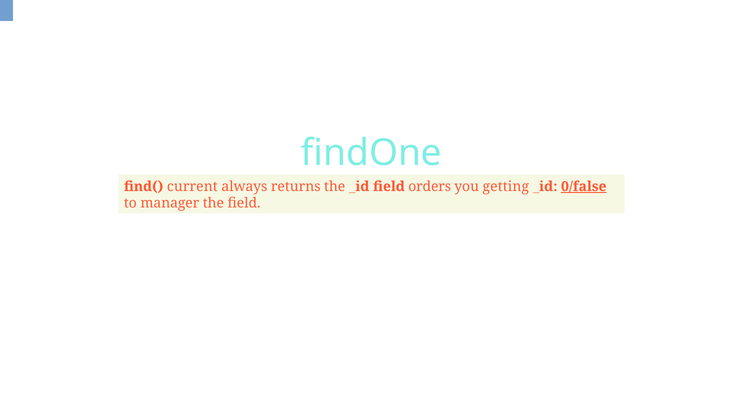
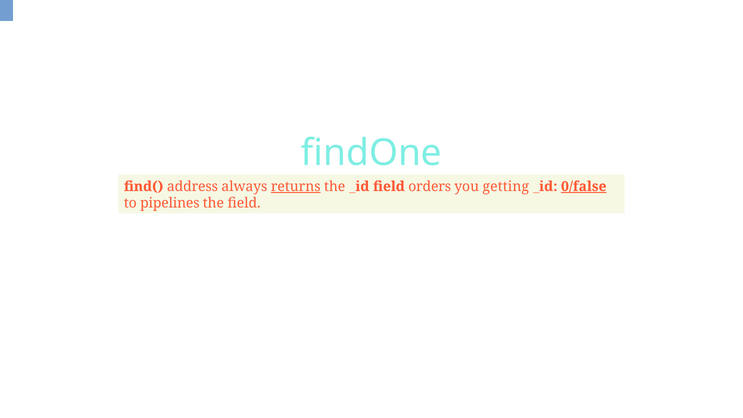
current: current -> address
returns underline: none -> present
manager: manager -> pipelines
